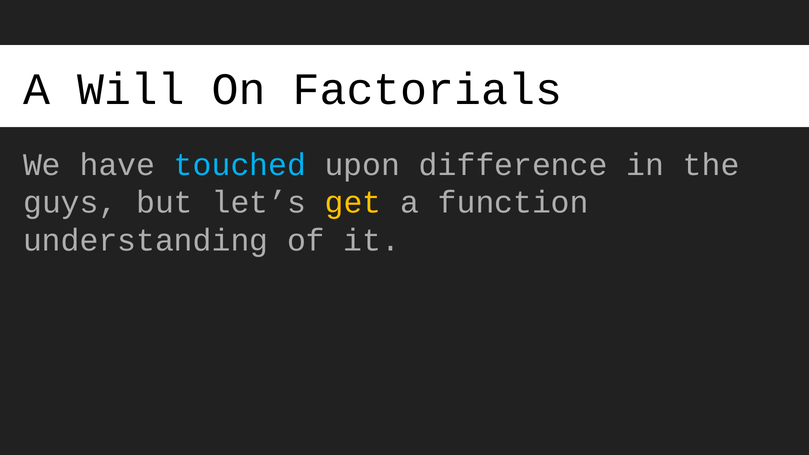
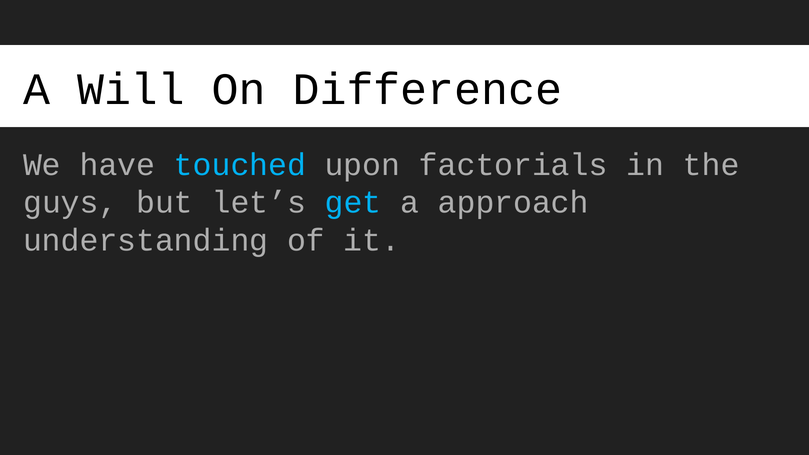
Factorials: Factorials -> Difference
difference: difference -> factorials
get colour: yellow -> light blue
function: function -> approach
